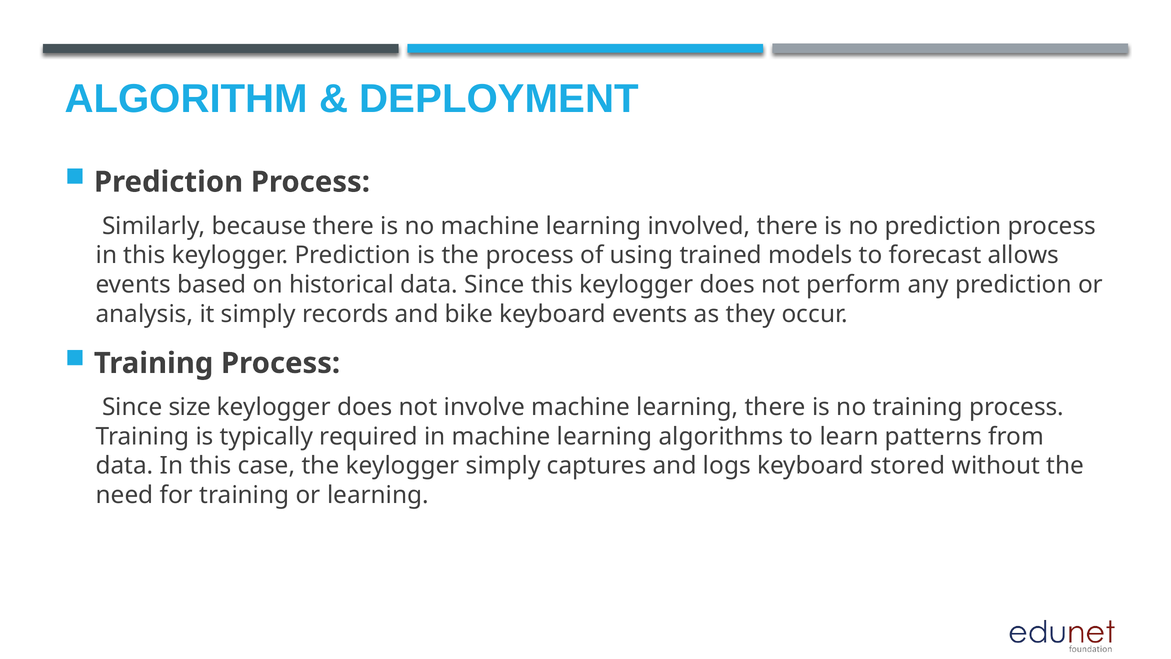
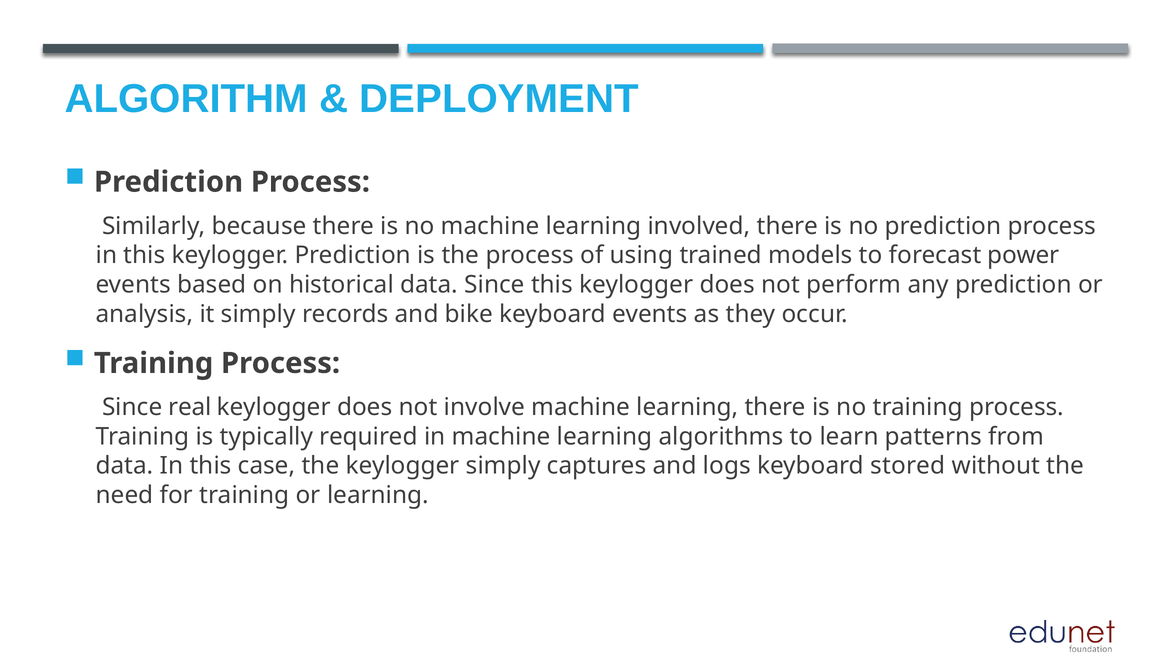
allows: allows -> power
size: size -> real
